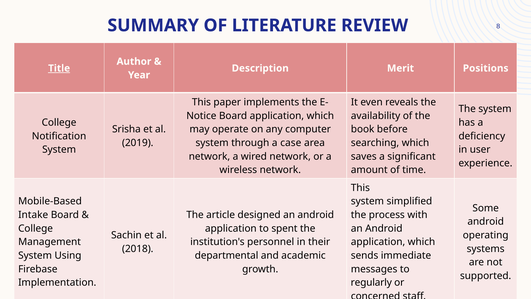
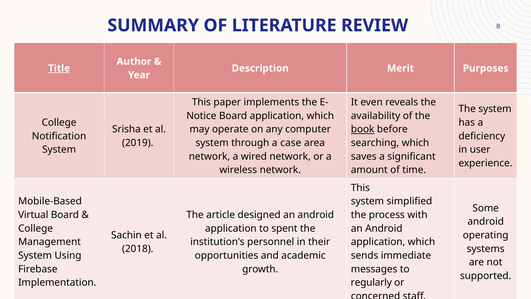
Positions: Positions -> Purposes
book underline: none -> present
Intake: Intake -> Virtual
departmental: departmental -> opportunities
